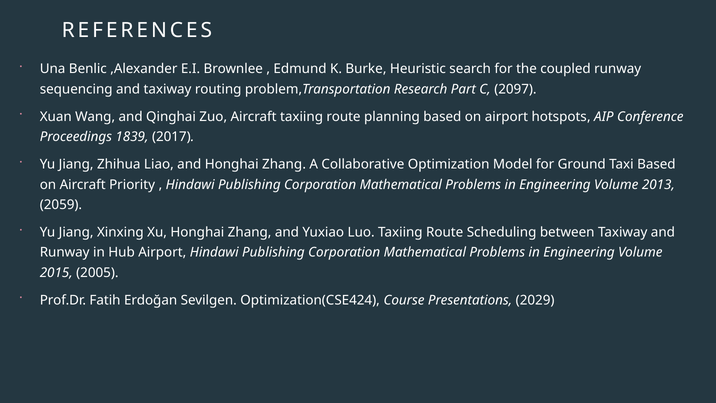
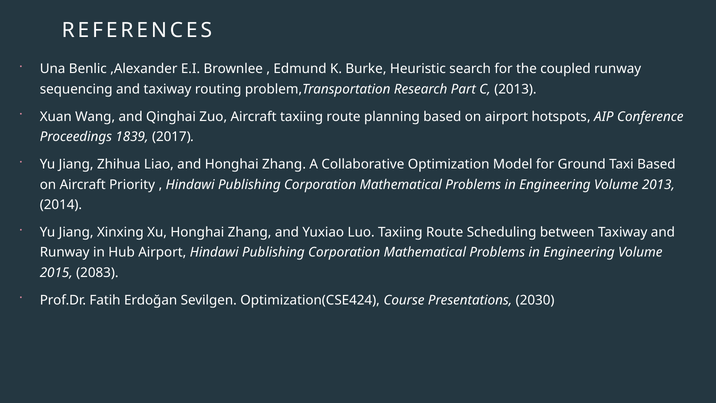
C 2097: 2097 -> 2013
2059: 2059 -> 2014
2005: 2005 -> 2083
2029: 2029 -> 2030
